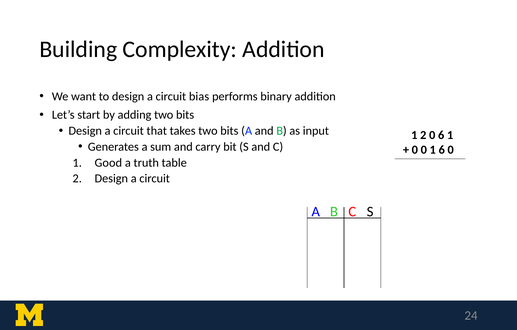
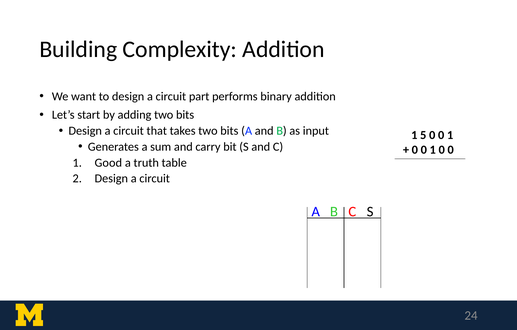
bias: bias -> part
1 2: 2 -> 5
6 at (441, 135): 6 -> 0
1 6: 6 -> 0
